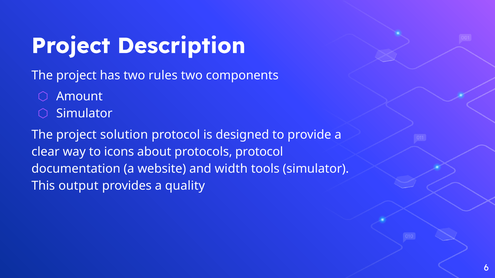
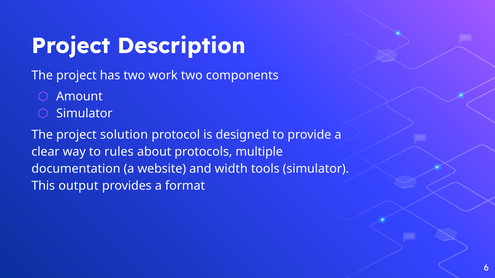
rules: rules -> work
icons: icons -> rules
protocols protocol: protocol -> multiple
quality: quality -> format
